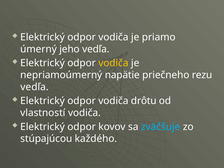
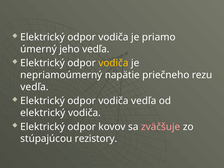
vodiča drôtu: drôtu -> vedľa
vlastností at (43, 113): vlastností -> elektrický
zväčšuje colour: light blue -> pink
každého: každého -> rezistory
